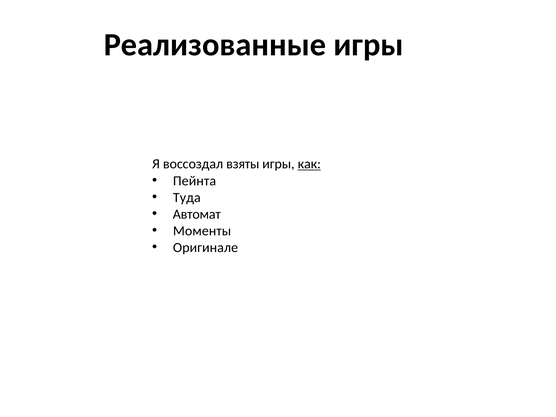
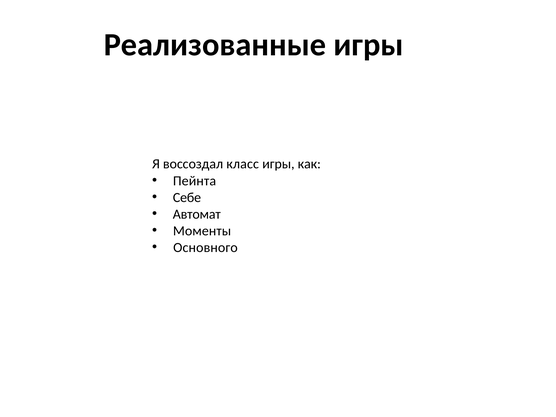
взяты: взяты -> класс
как underline: present -> none
Туда: Туда -> Себе
Оригинале: Оригинале -> Основного
